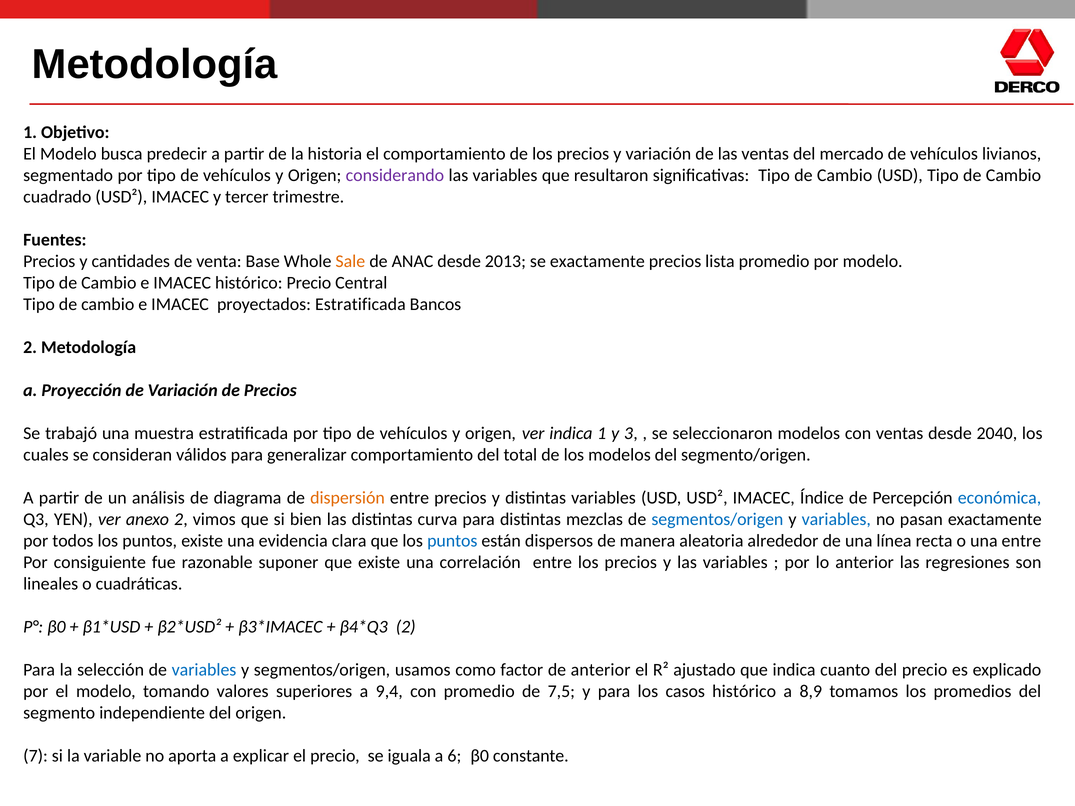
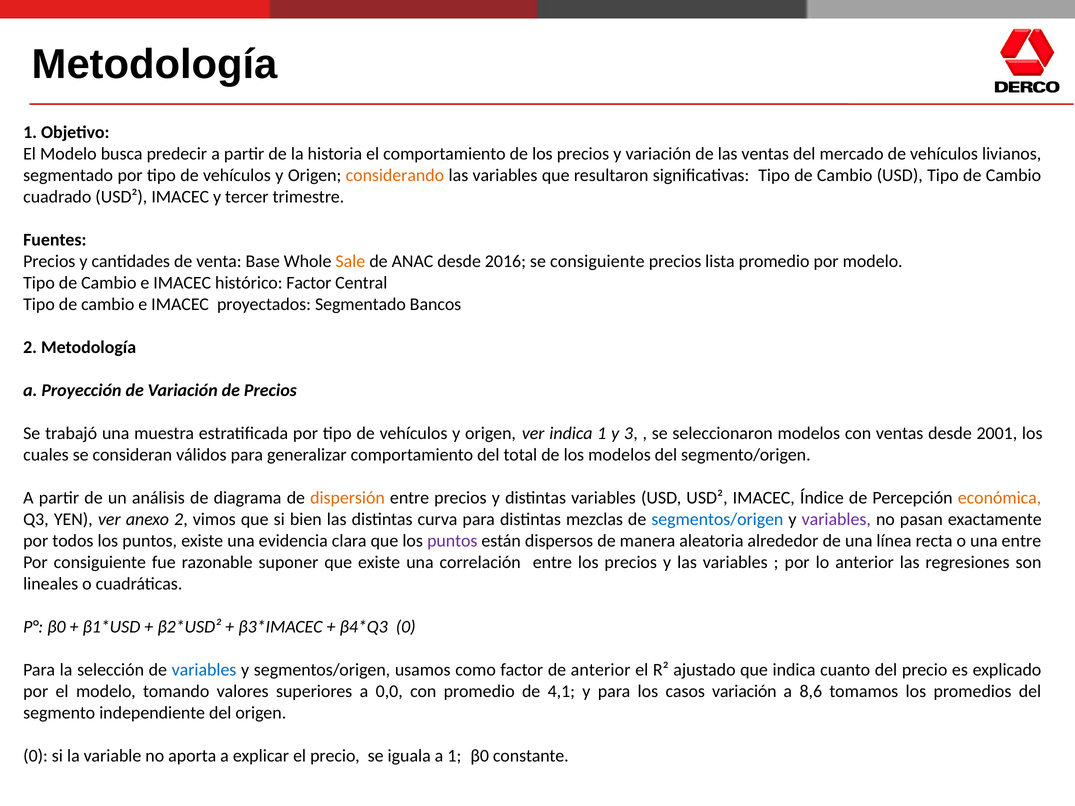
considerando colour: purple -> orange
2013: 2013 -> 2016
se exactamente: exactamente -> consiguiente
histórico Precio: Precio -> Factor
proyectados Estratificada: Estratificada -> Segmentado
2040: 2040 -> 2001
económica colour: blue -> orange
variables at (836, 520) colour: blue -> purple
puntos at (452, 541) colour: blue -> purple
2 at (406, 627): 2 -> 0
9,4: 9,4 -> 0,0
7,5: 7,5 -> 4,1
casos histórico: histórico -> variación
8,9: 8,9 -> 8,6
7 at (36, 756): 7 -> 0
a 6: 6 -> 1
